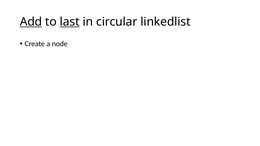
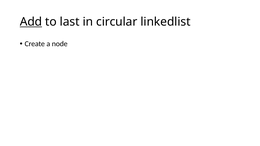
last underline: present -> none
